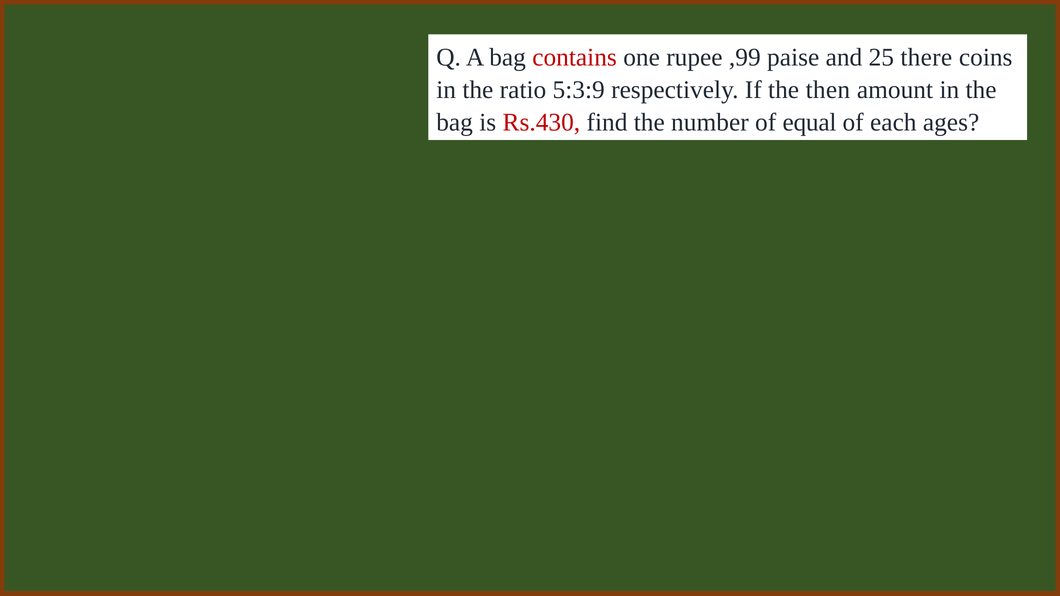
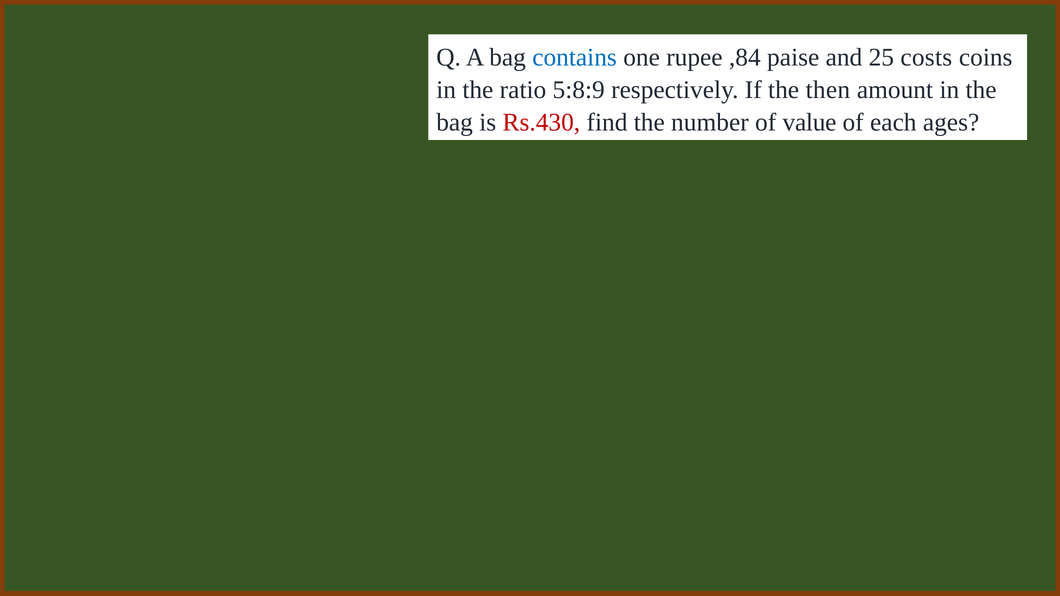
contains colour: red -> blue
,99: ,99 -> ,84
there: there -> costs
5:3:9: 5:3:9 -> 5:8:9
equal: equal -> value
